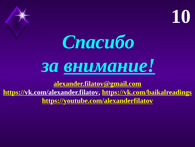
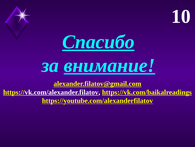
Спасибо underline: none -> present
